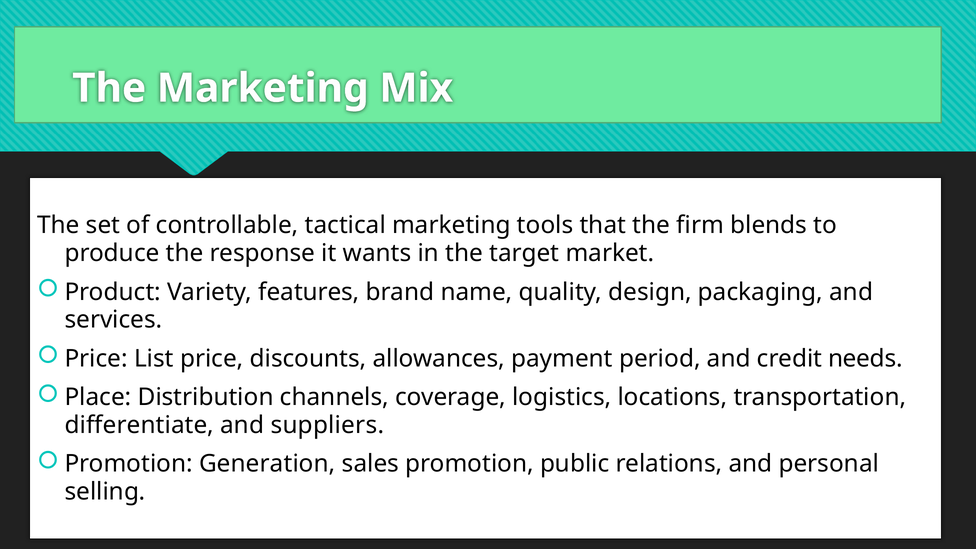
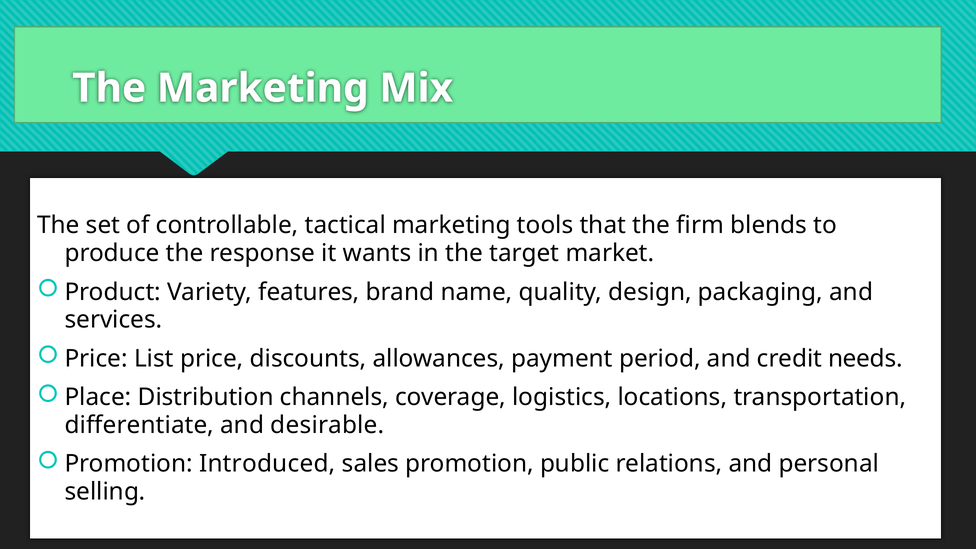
suppliers: suppliers -> desirable
Generation: Generation -> Introduced
